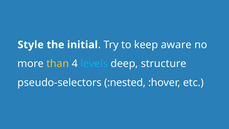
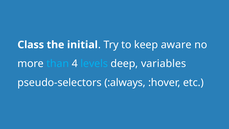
Style: Style -> Class
than colour: yellow -> light blue
structure: structure -> variables
:nested: :nested -> :always
